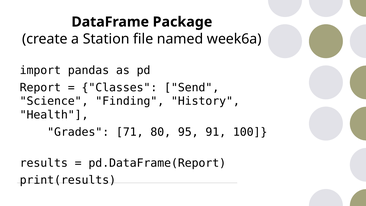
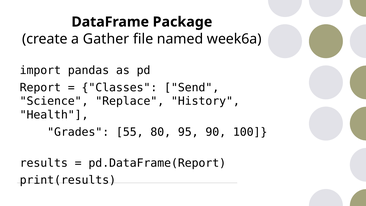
Station: Station -> Gather
Finding: Finding -> Replace
71: 71 -> 55
91: 91 -> 90
